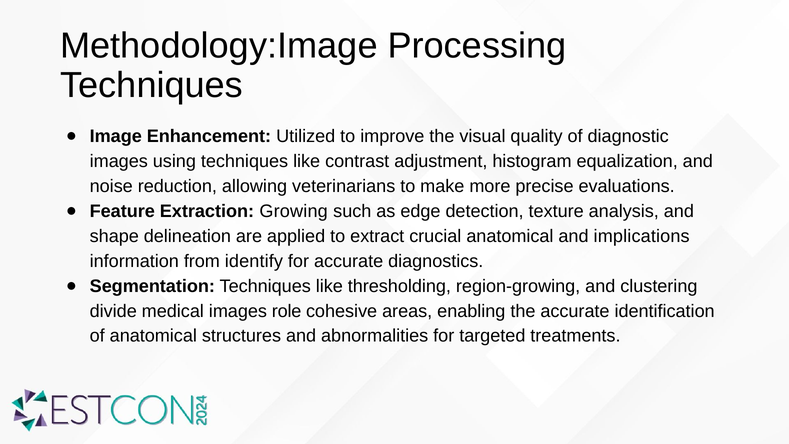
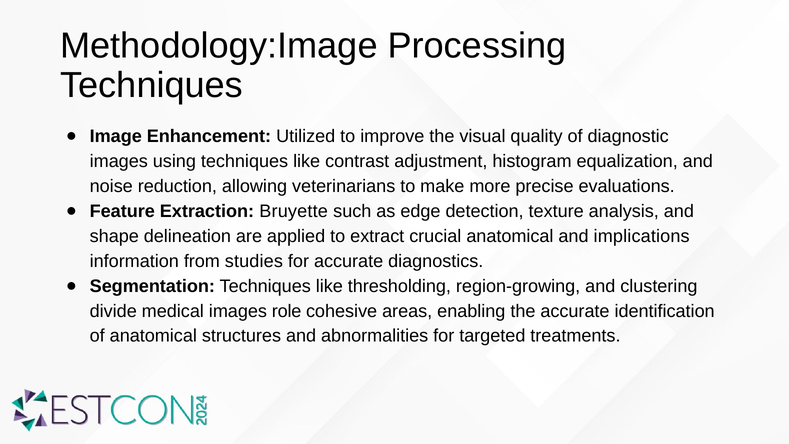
Growing: Growing -> Bruyette
identify: identify -> studies
